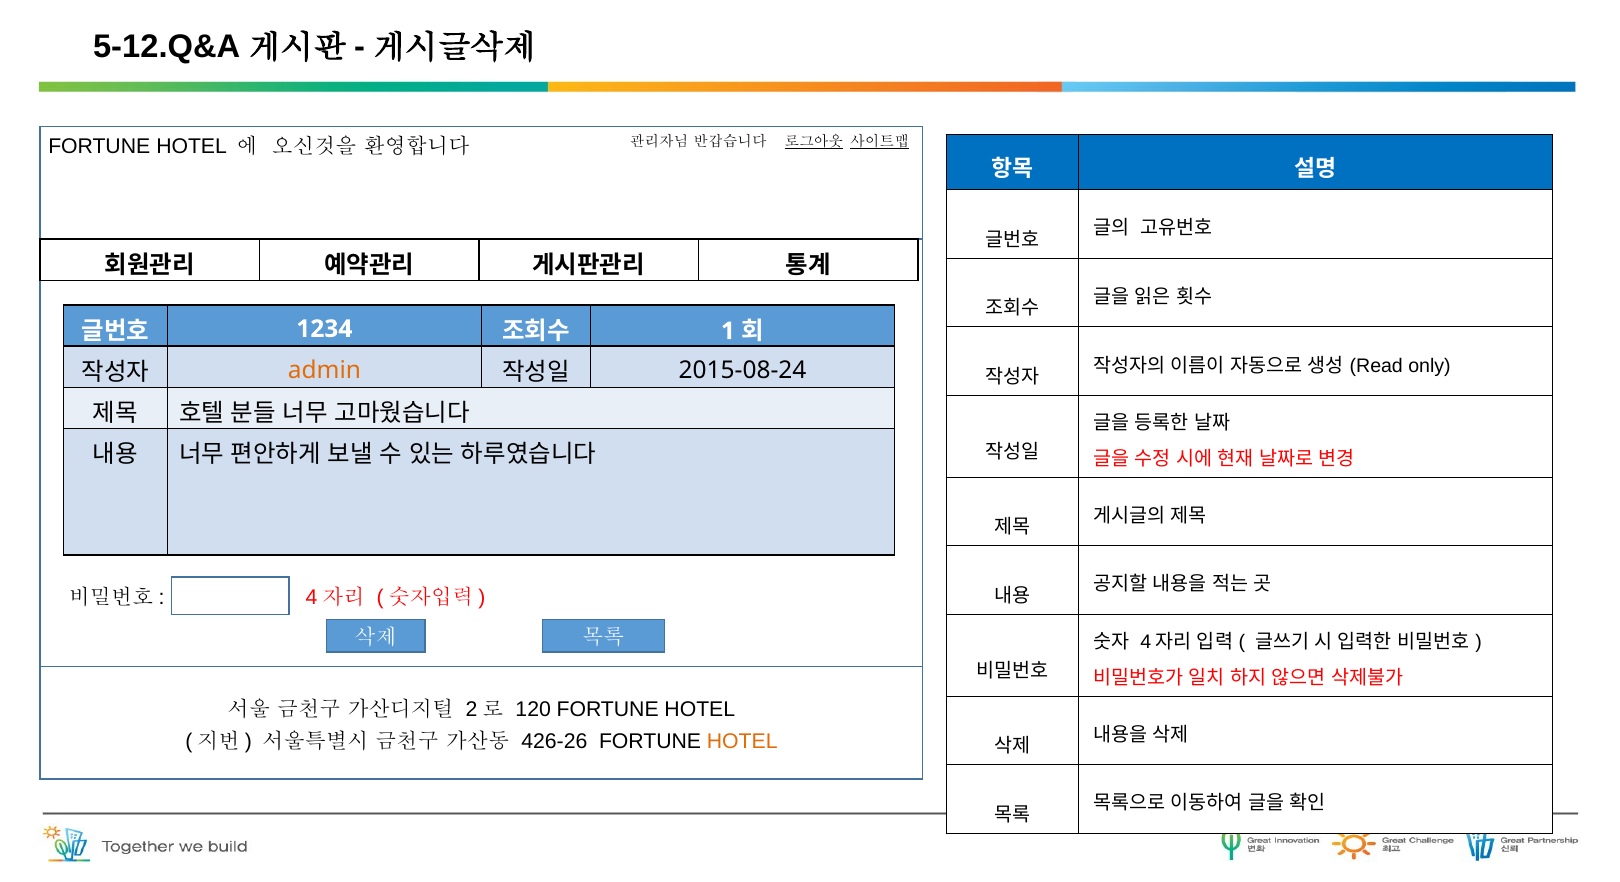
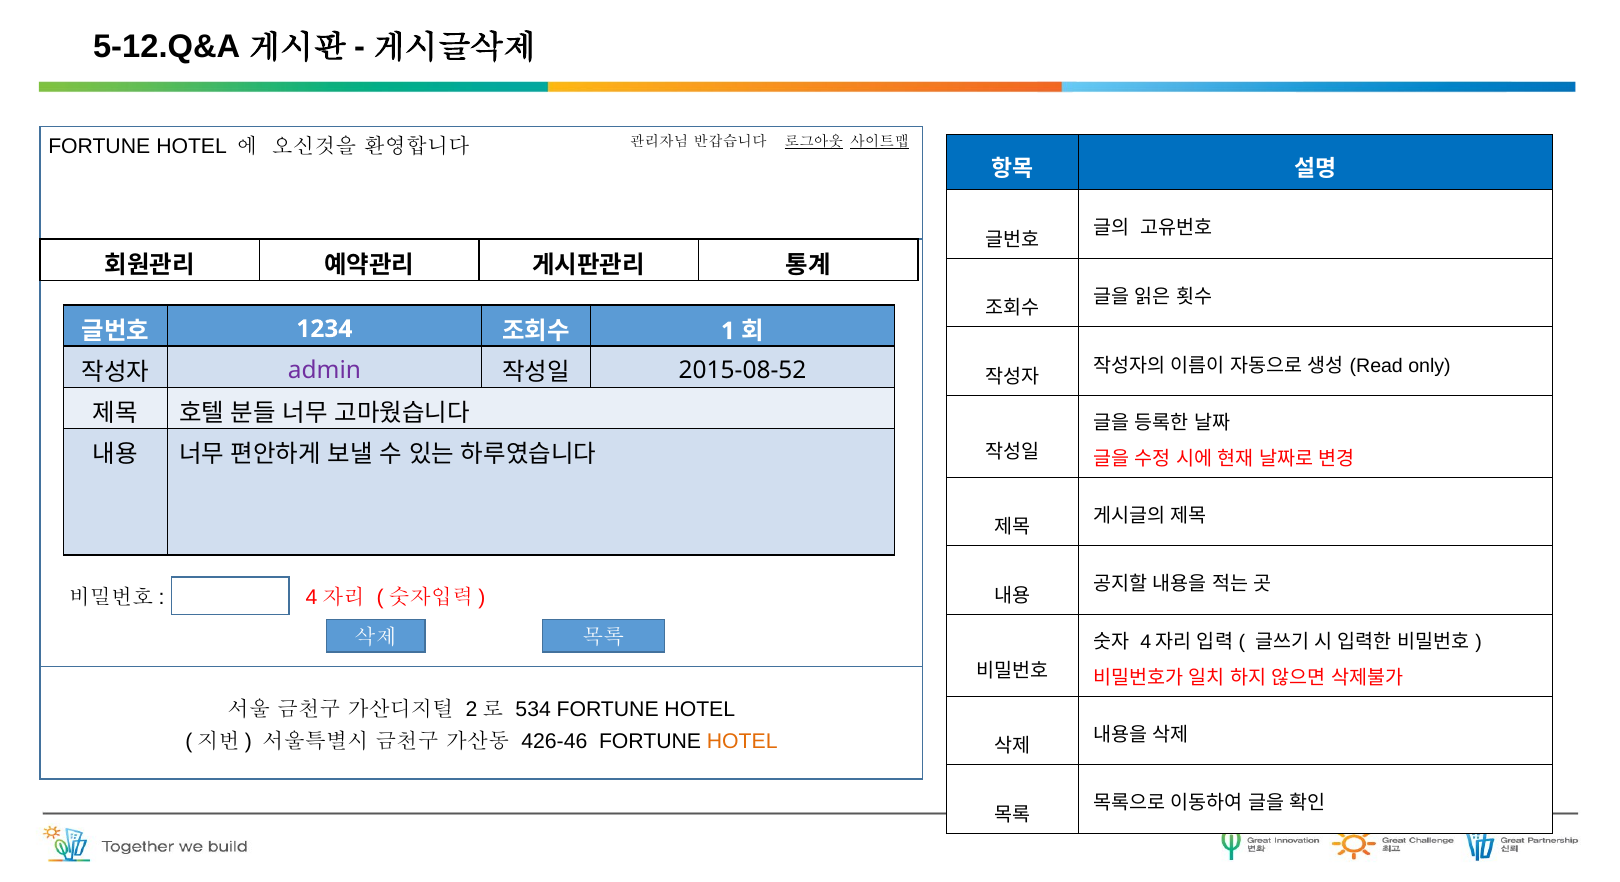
admin colour: orange -> purple
2015-08-24: 2015-08-24 -> 2015-08-52
120: 120 -> 534
426-26: 426-26 -> 426-46
